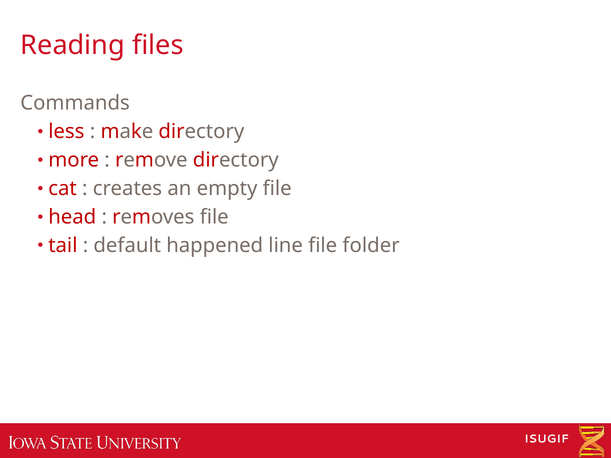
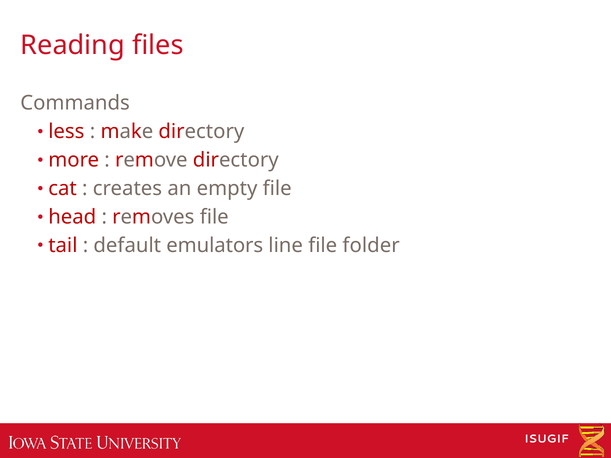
happened: happened -> emulators
